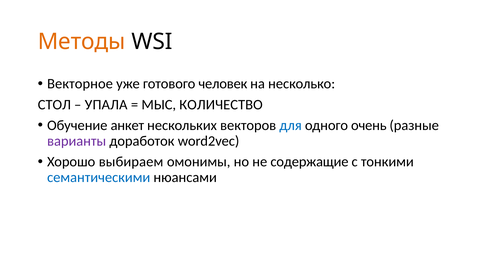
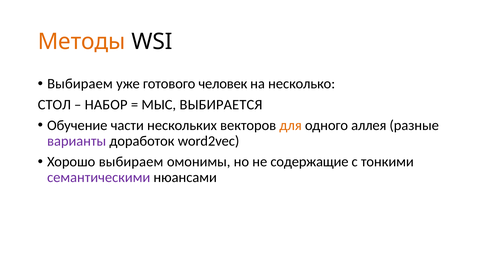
Векторное at (80, 84): Векторное -> Выбираем
УПАЛА: УПАЛА -> НАБОР
КОЛИЧЕСТВО: КОЛИЧЕСТВО -> ВЫБИРАЕТСЯ
анкет: анкет -> части
для colour: blue -> orange
очень: очень -> аллея
семантическими colour: blue -> purple
